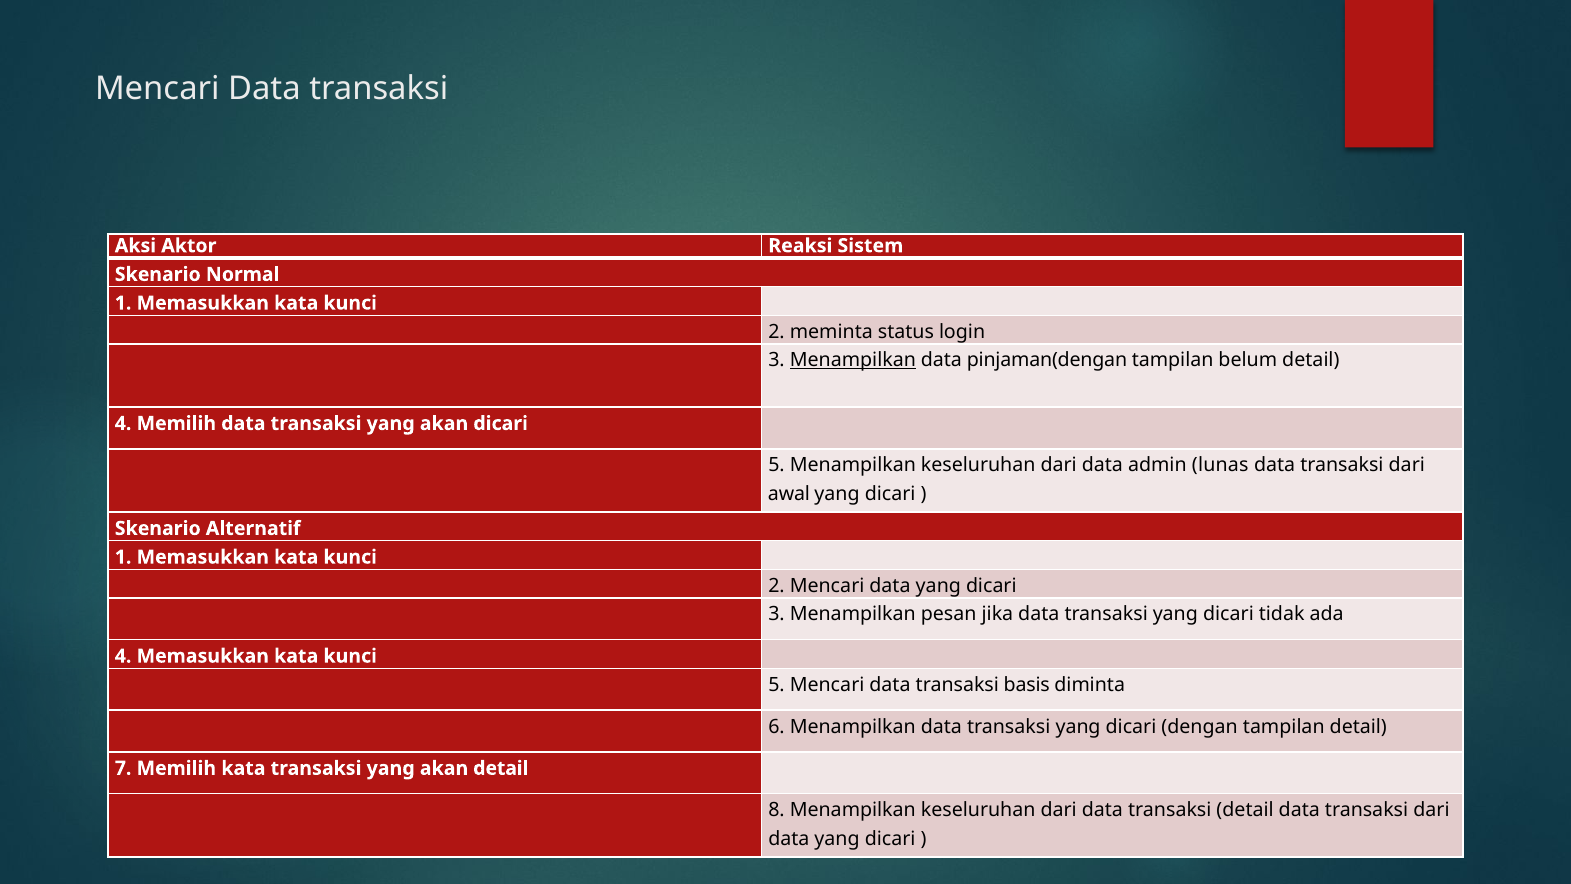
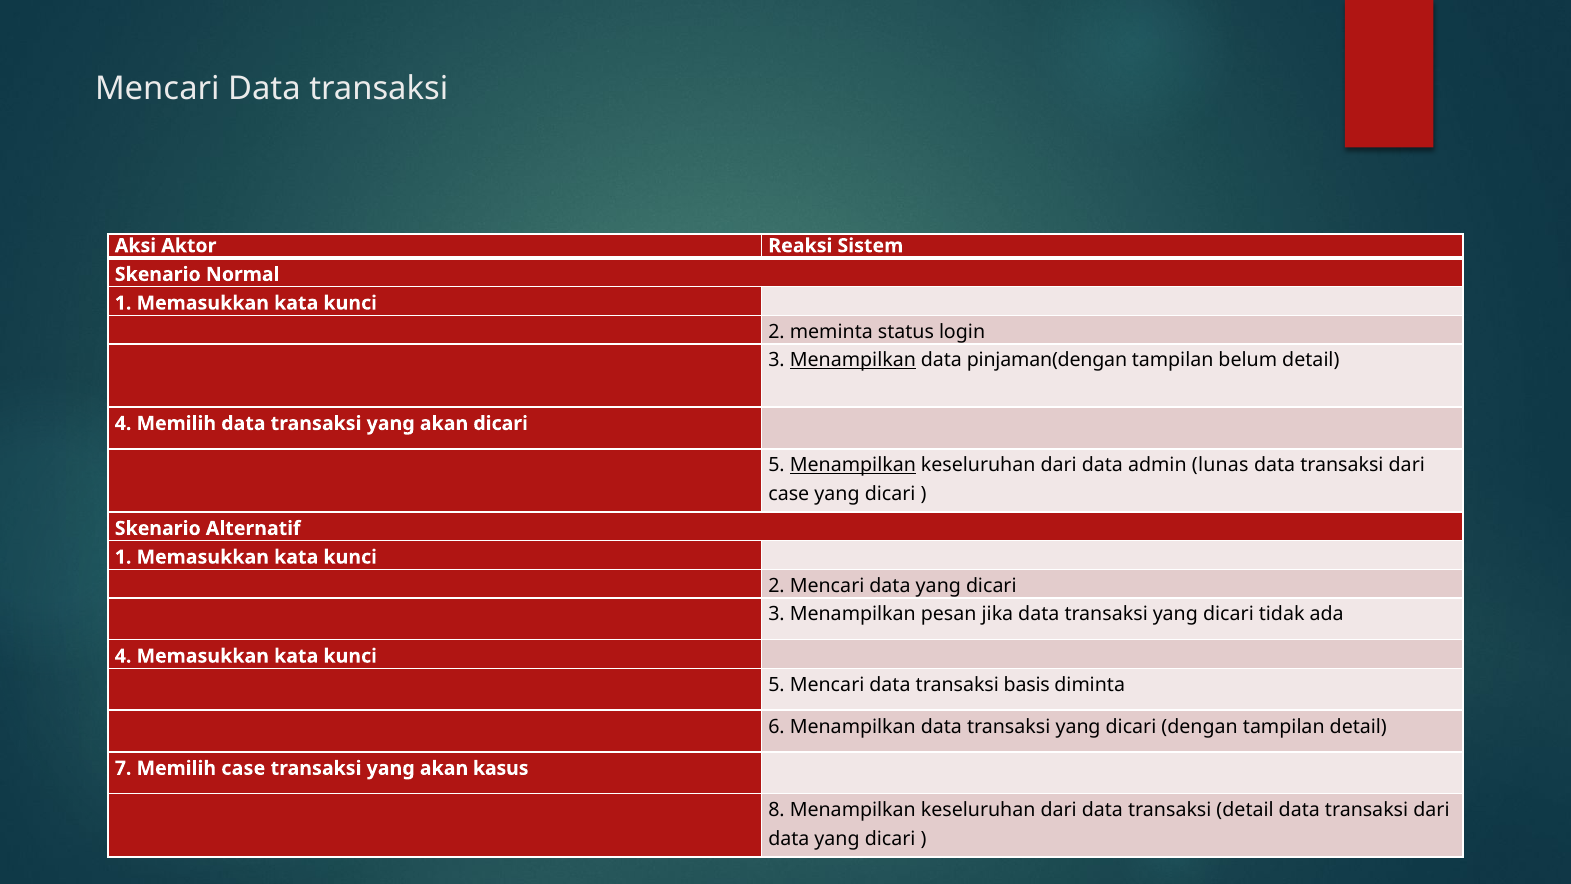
Menampilkan at (853, 465) underline: none -> present
awal at (789, 494): awal -> case
Memilih kata: kata -> case
akan detail: detail -> kasus
